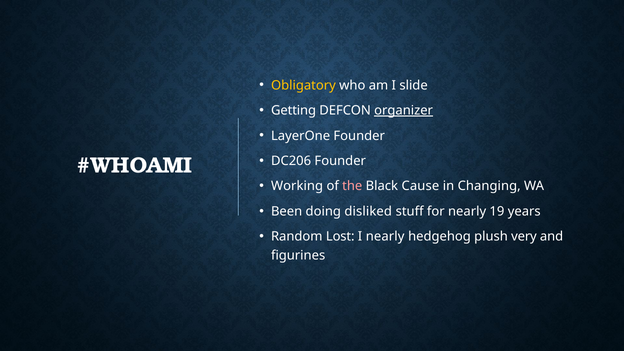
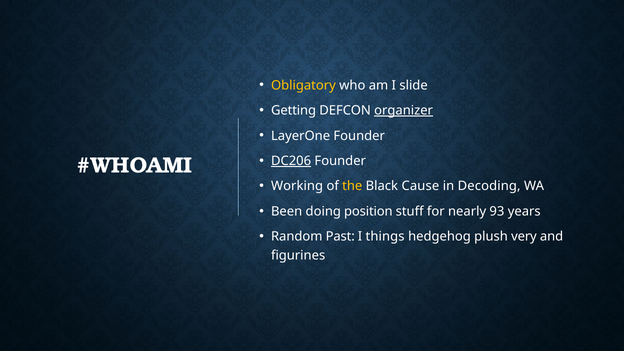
DC206 underline: none -> present
the colour: pink -> yellow
Changing: Changing -> Decoding
disliked: disliked -> position
19: 19 -> 93
Lost: Lost -> Past
I nearly: nearly -> things
